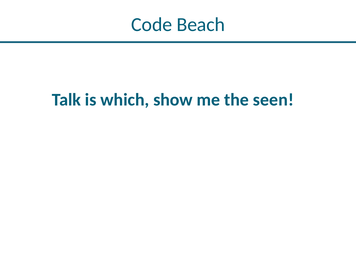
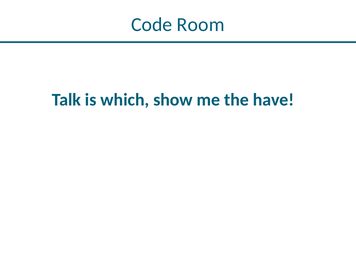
Beach: Beach -> Room
seen: seen -> have
